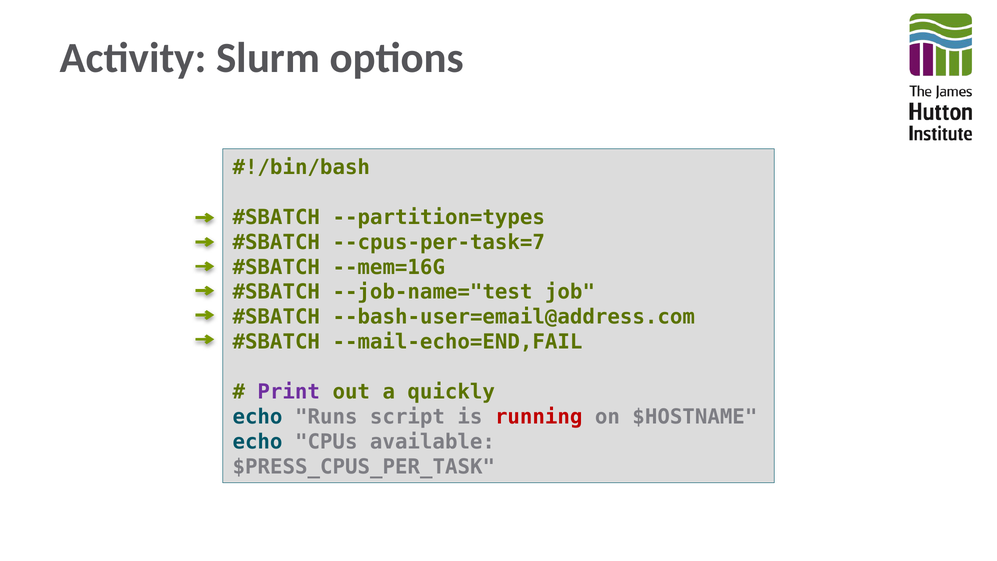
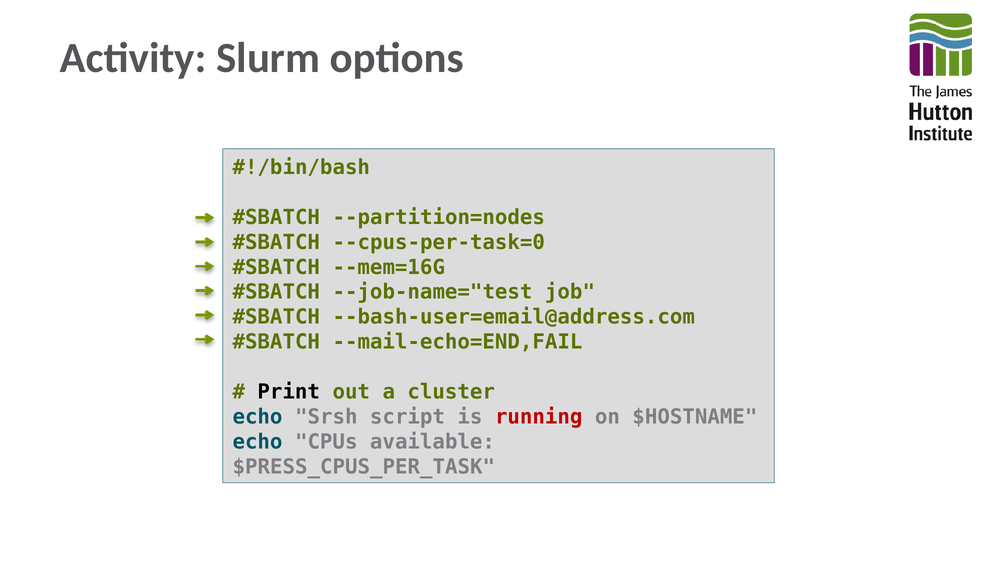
--partition=types: --partition=types -> --partition=nodes
--cpus-per-task=7: --cpus-per-task=7 -> --cpus-per-task=0
Print colour: purple -> black
quickly: quickly -> cluster
Runs: Runs -> Srsh
